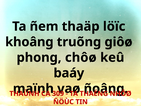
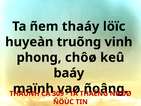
thaäp: thaäp -> thaáy
khoâng: khoâng -> huyeàn
giôø: giôø -> vinh
